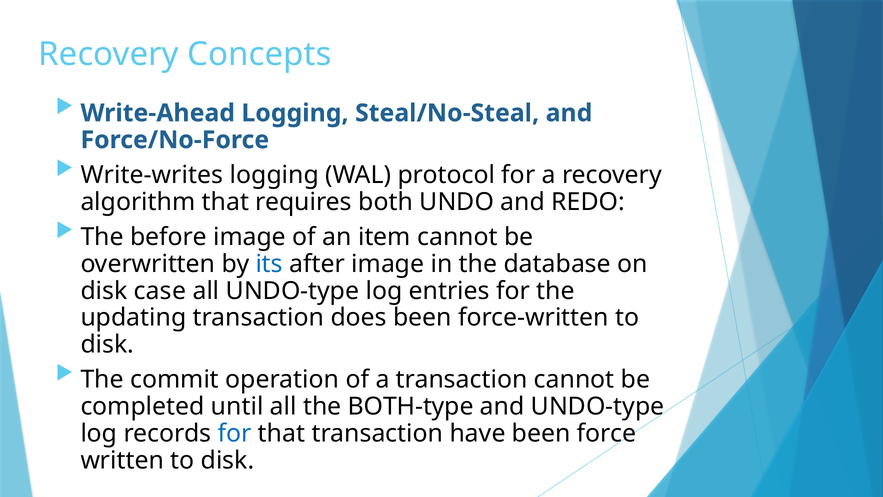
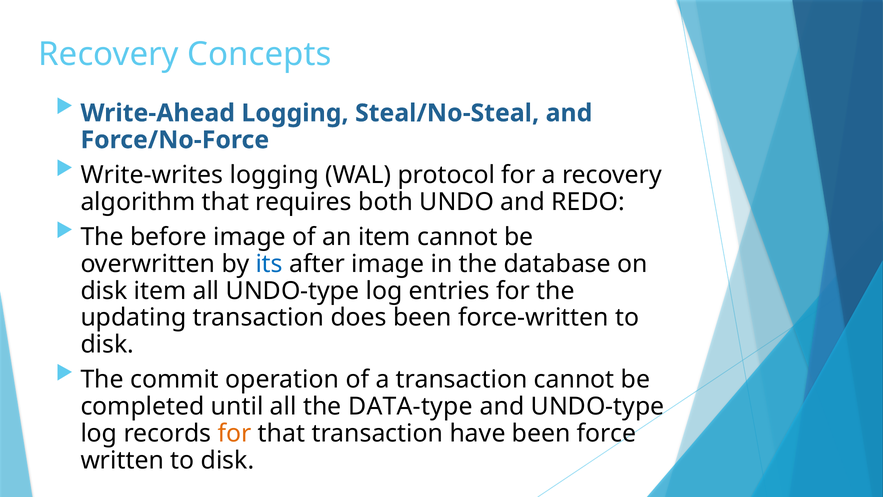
disk case: case -> item
BOTH-type: BOTH-type -> DATA-type
for at (235, 433) colour: blue -> orange
